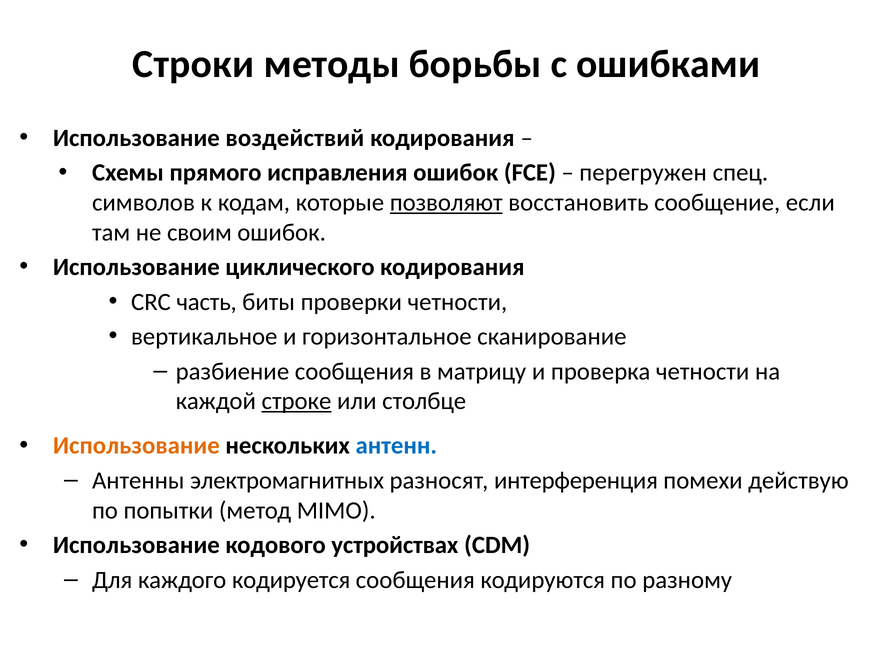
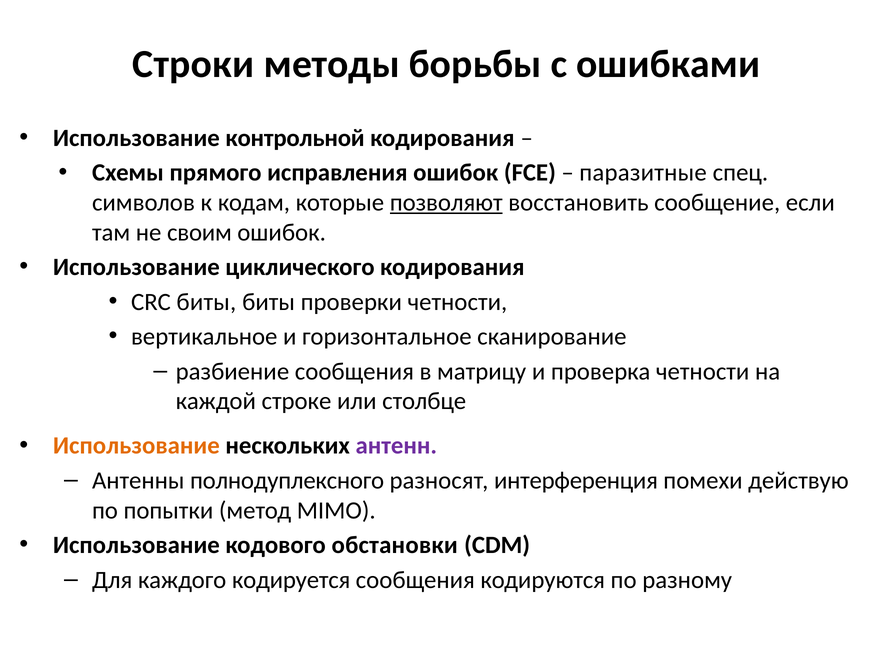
воздействий: воздействий -> контрольной
перегружен: перегружен -> паразитные
CRC часть: часть -> биты
строке underline: present -> none
антенн colour: blue -> purple
электромагнитных: электромагнитных -> полнодуплексного
устройствах: устройствах -> обстановки
